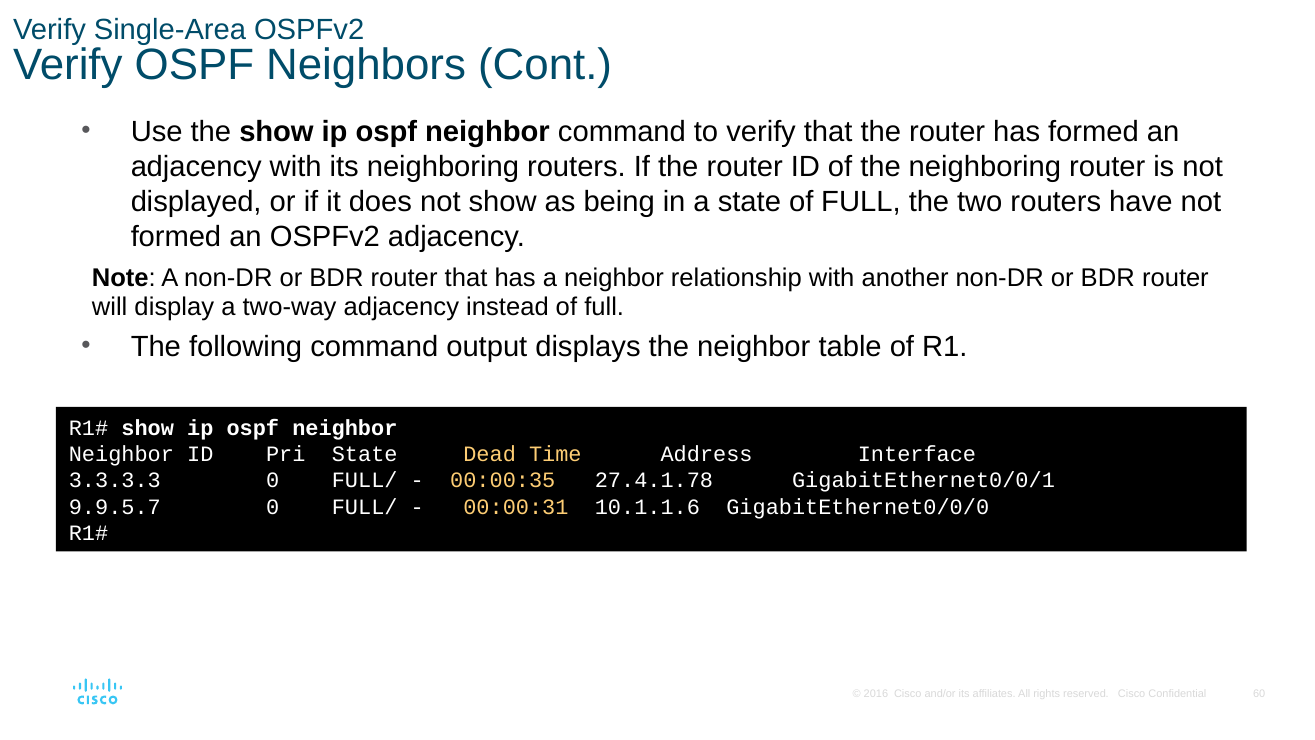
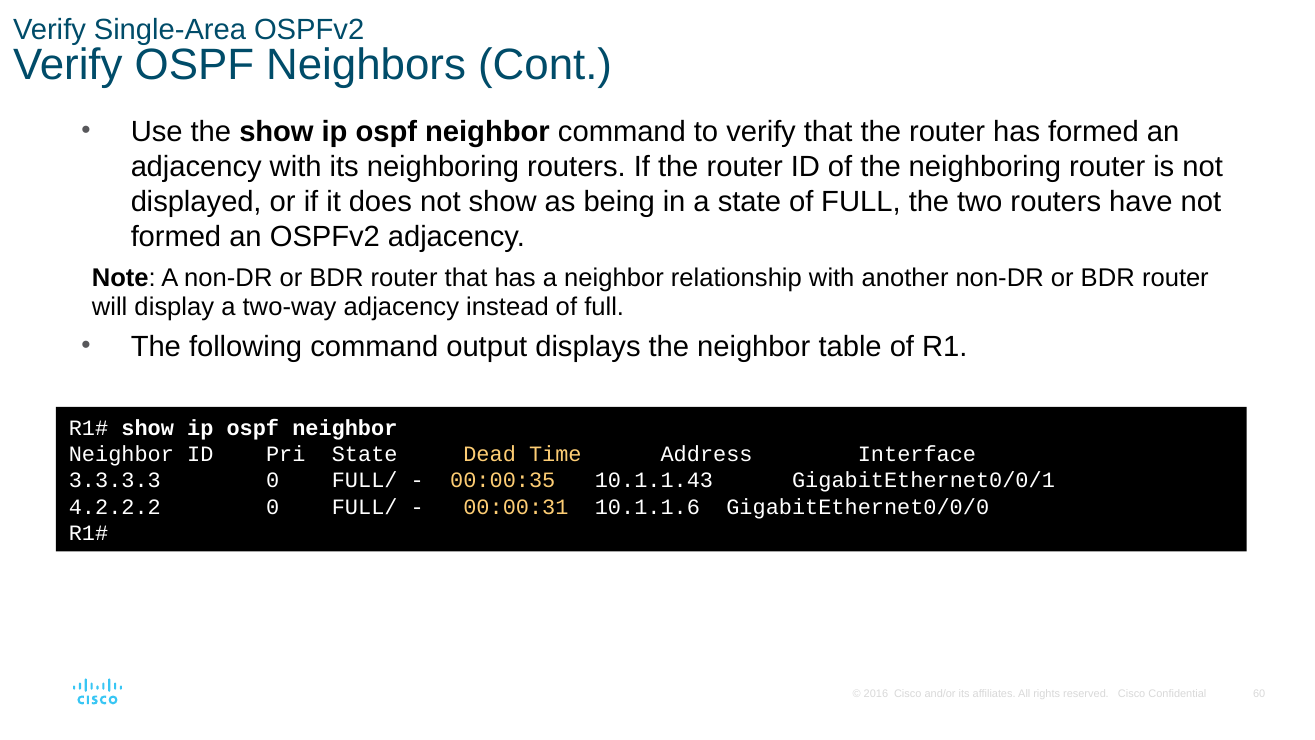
27.4.1.78: 27.4.1.78 -> 10.1.1.43
9.9.5.7: 9.9.5.7 -> 4.2.2.2
